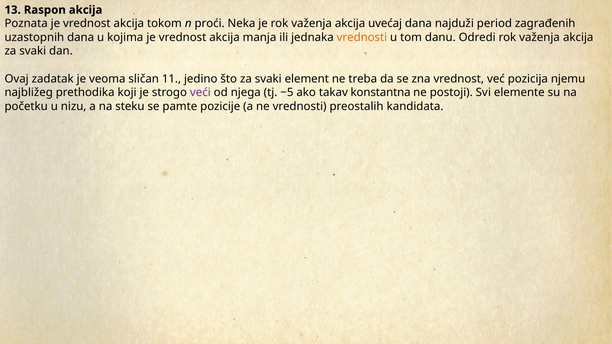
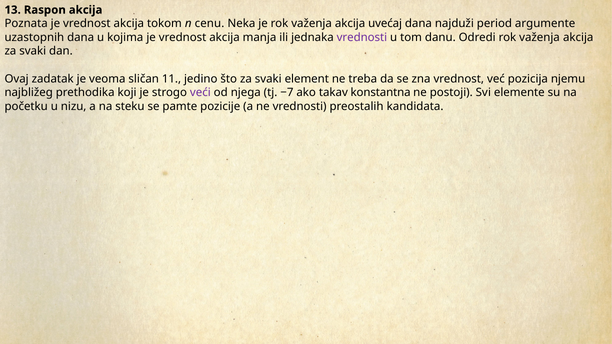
proći: proći -> cenu
zagrađenih: zagrađenih -> argumente
vrednosti at (362, 37) colour: orange -> purple
−5: −5 -> −7
